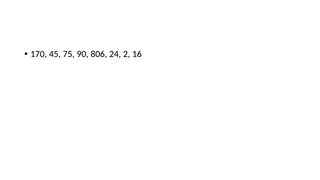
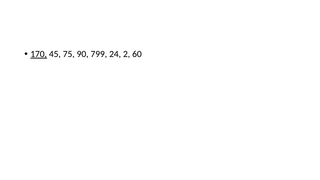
170 underline: none -> present
806: 806 -> 799
16: 16 -> 60
